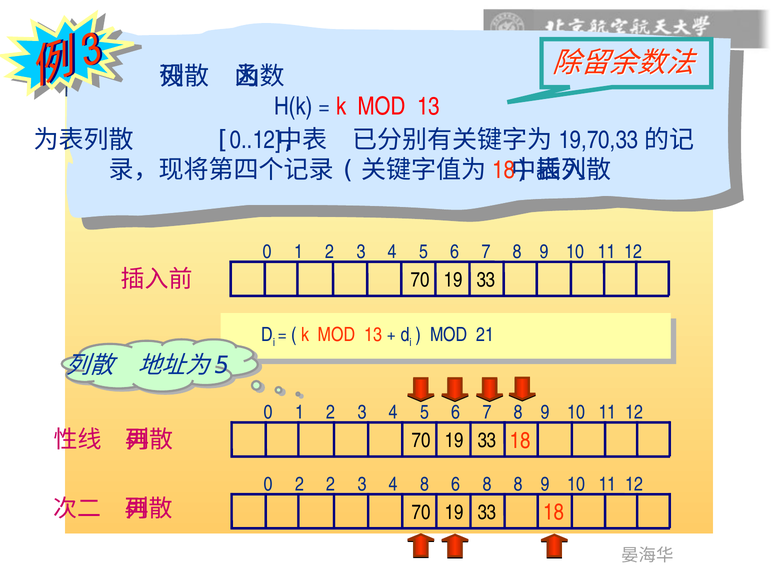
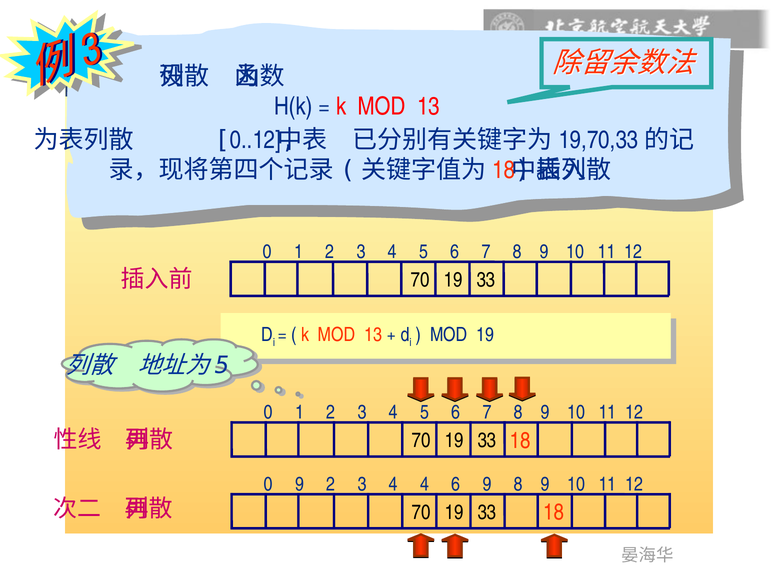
MOD 21: 21 -> 19
0 2: 2 -> 9
4 8: 8 -> 4
6 8: 8 -> 9
